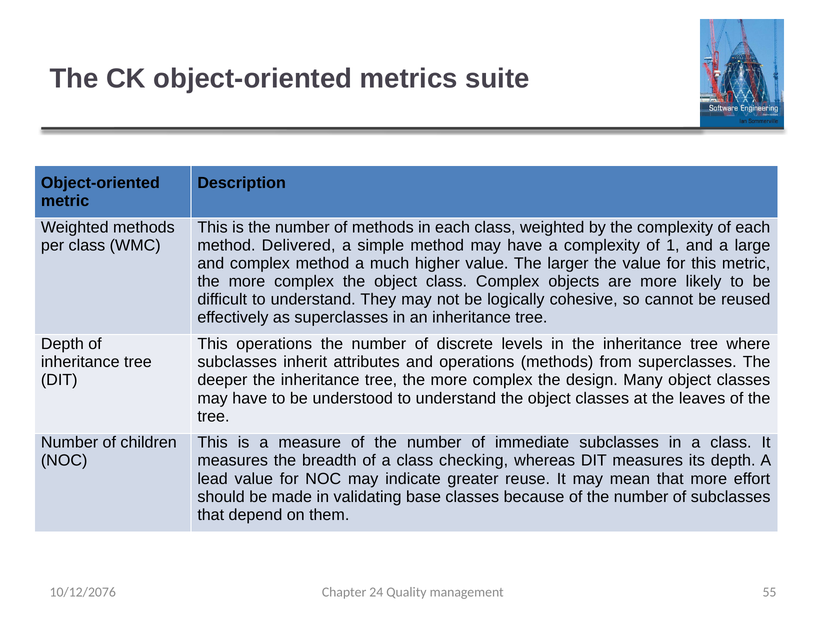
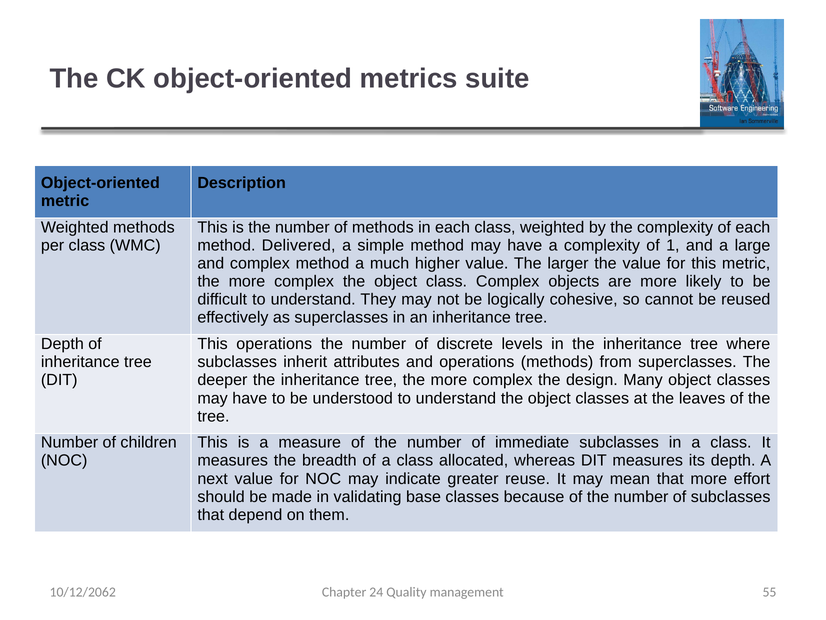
checking: checking -> allocated
lead: lead -> next
10/12/2076: 10/12/2076 -> 10/12/2062
